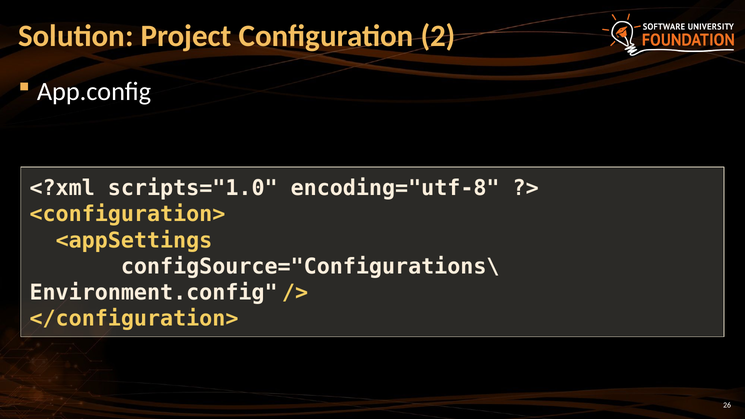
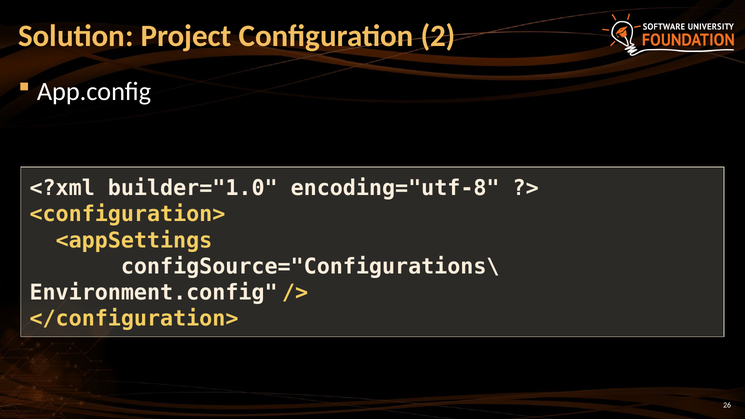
scripts="1.0: scripts="1.0 -> builder="1.0
